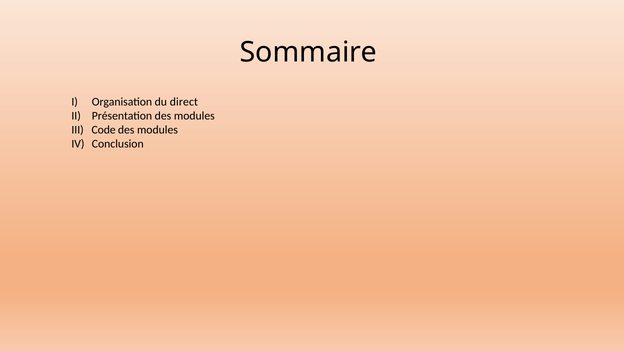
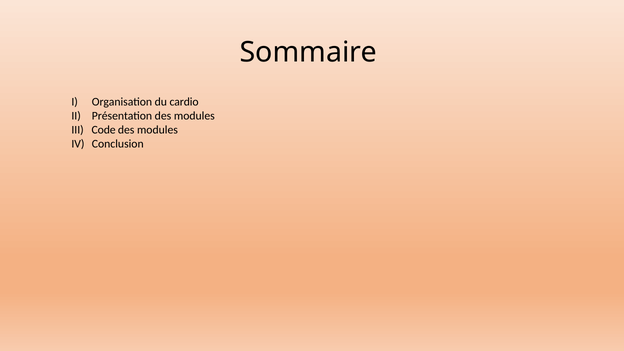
direct: direct -> cardio
